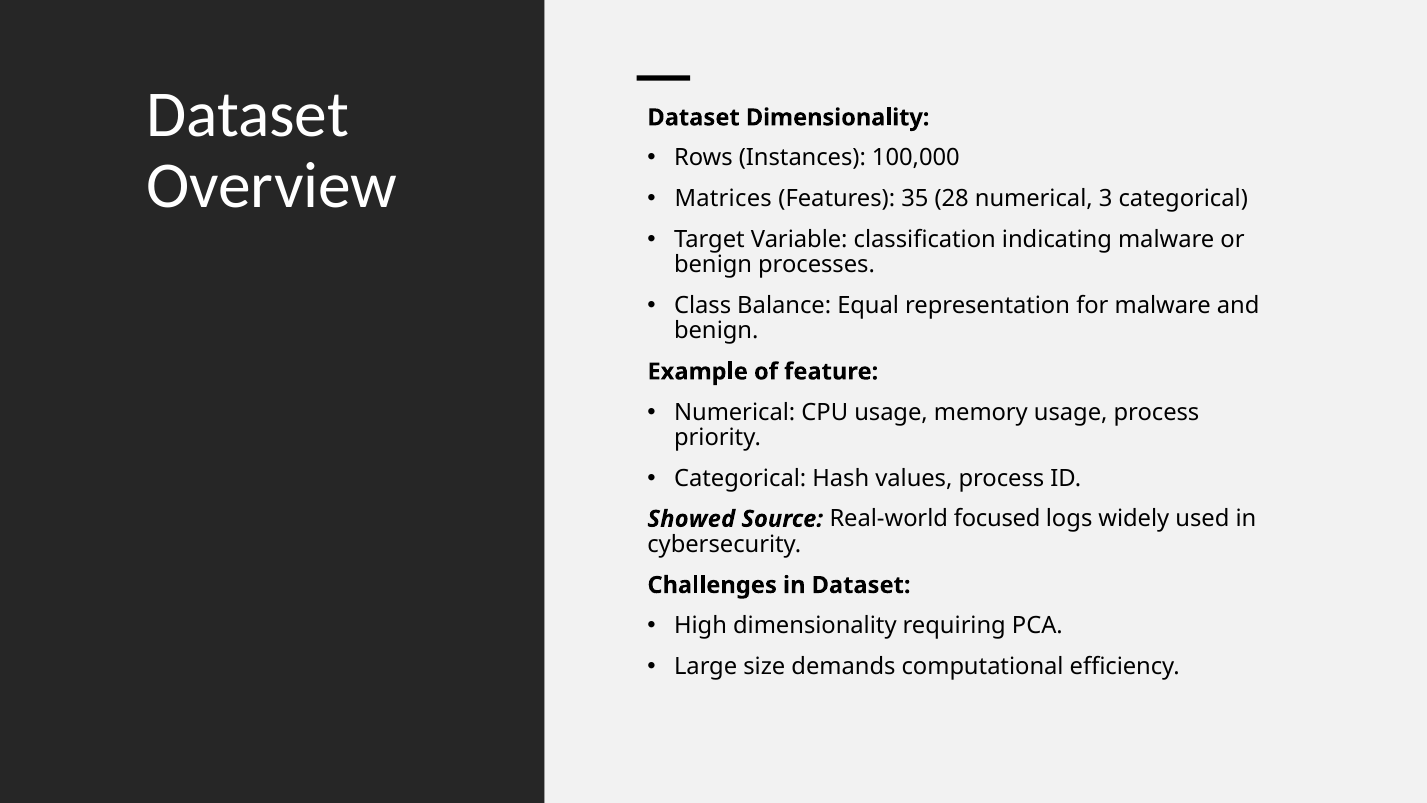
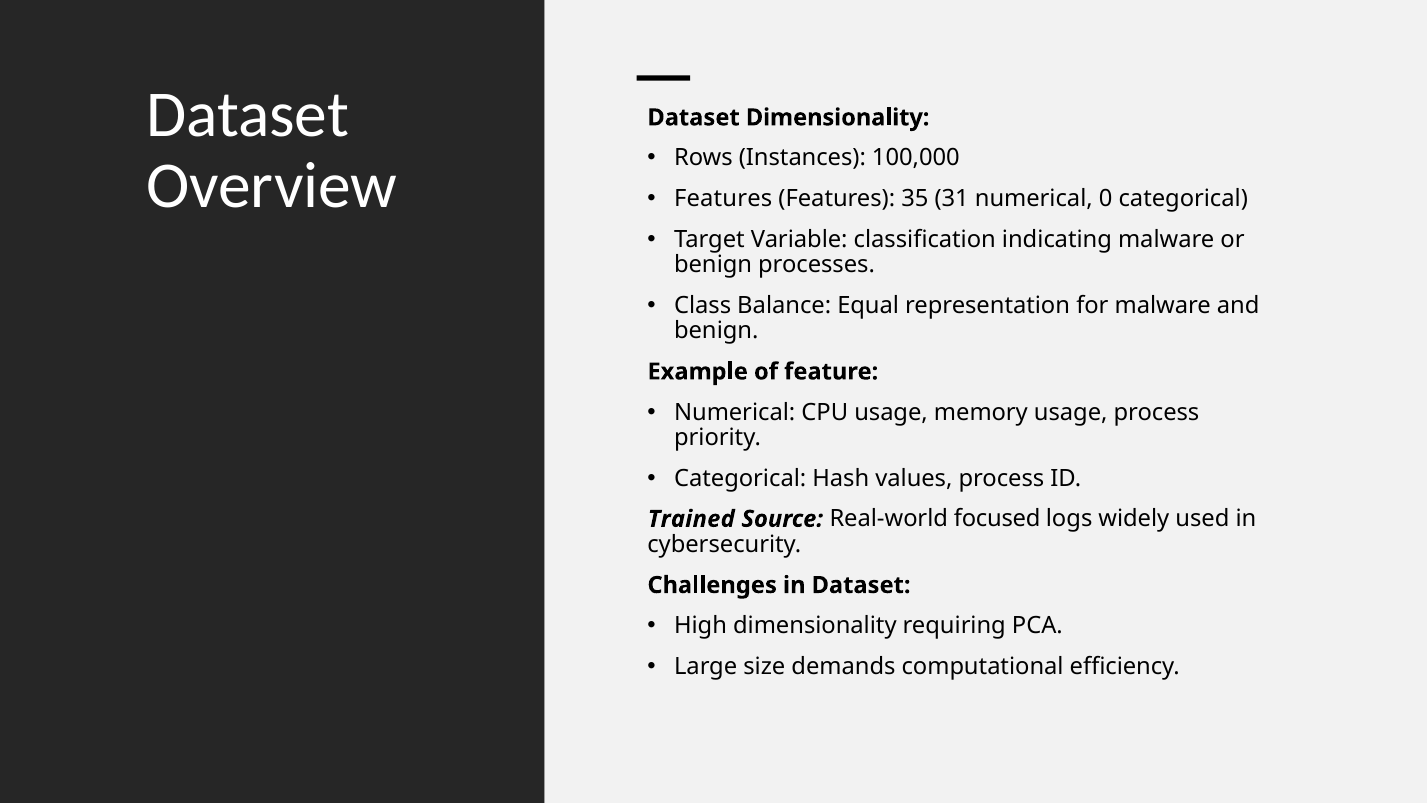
Matrices at (723, 199): Matrices -> Features
28: 28 -> 31
3: 3 -> 0
Showed: Showed -> Trained
